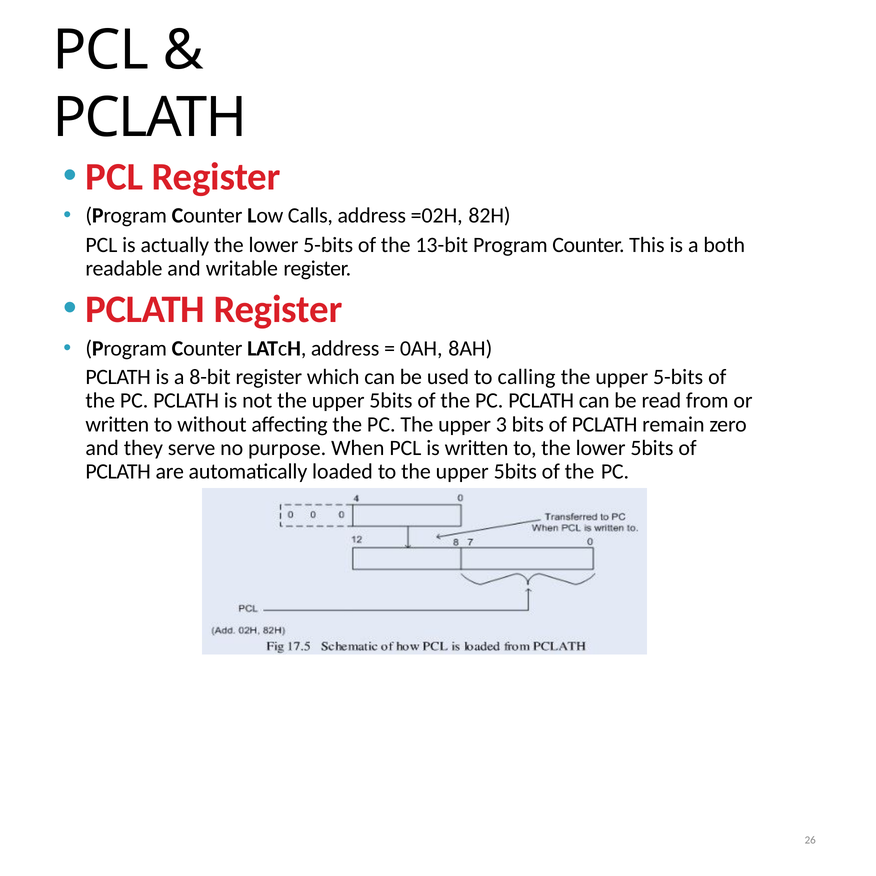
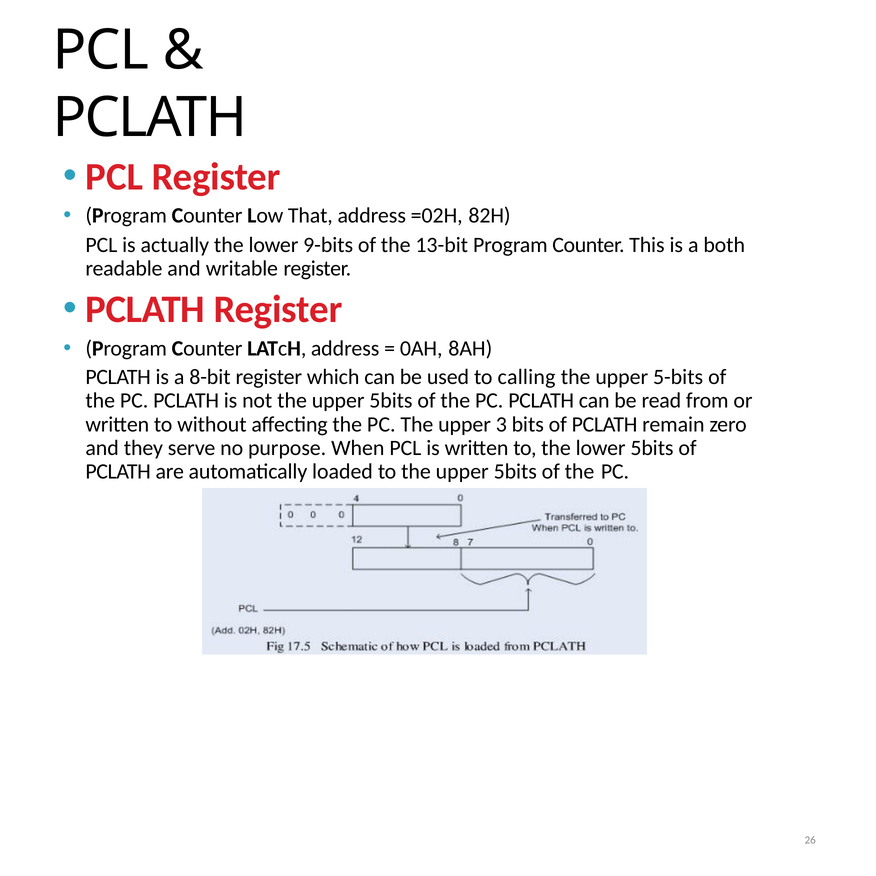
Calls: Calls -> That
lower 5-bits: 5-bits -> 9-bits
